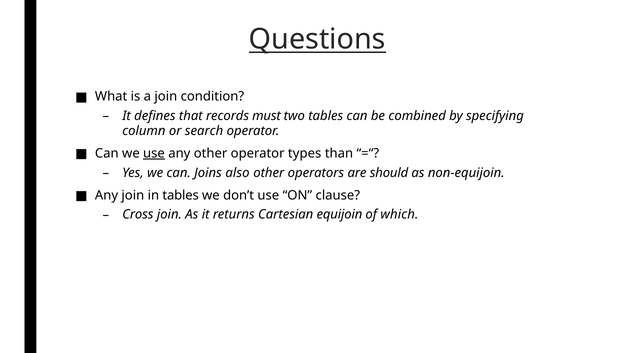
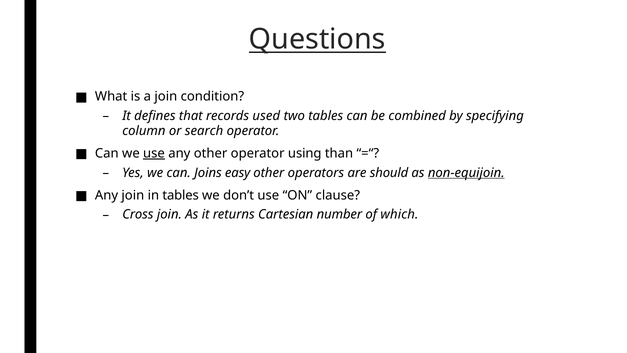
must: must -> used
types: types -> using
also: also -> easy
non-equijoin underline: none -> present
equijoin: equijoin -> number
